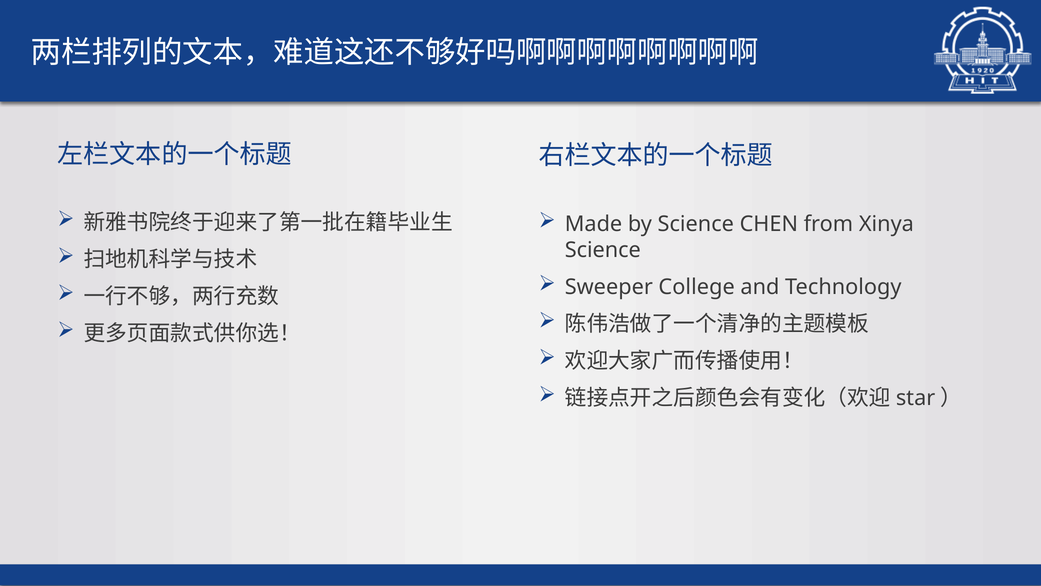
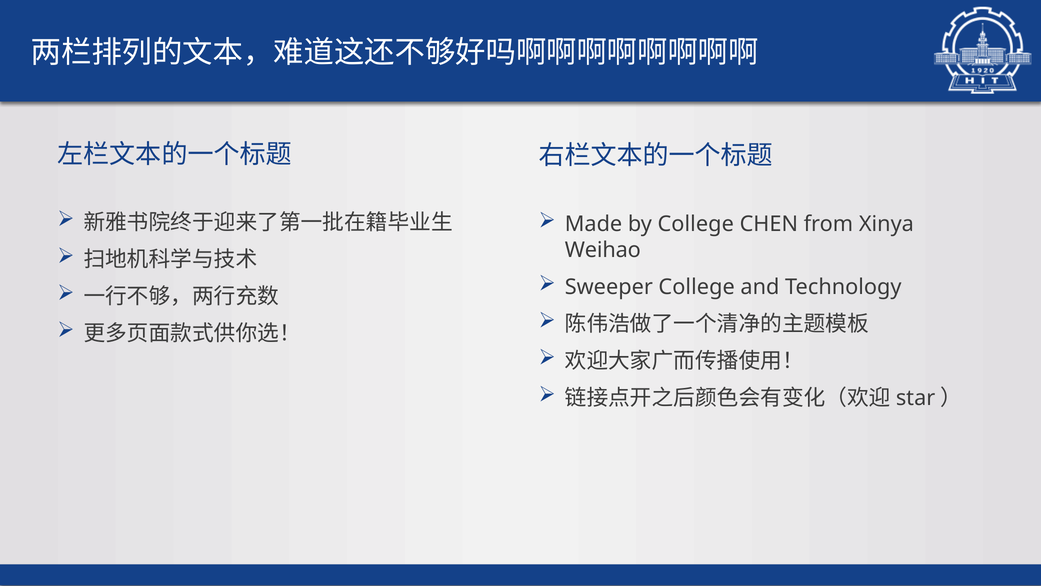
by Science: Science -> College
Science at (603, 250): Science -> Weihao
